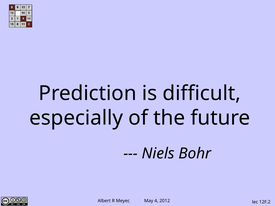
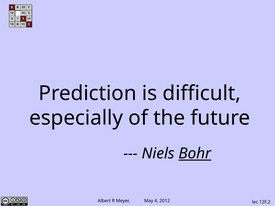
Bohr underline: none -> present
